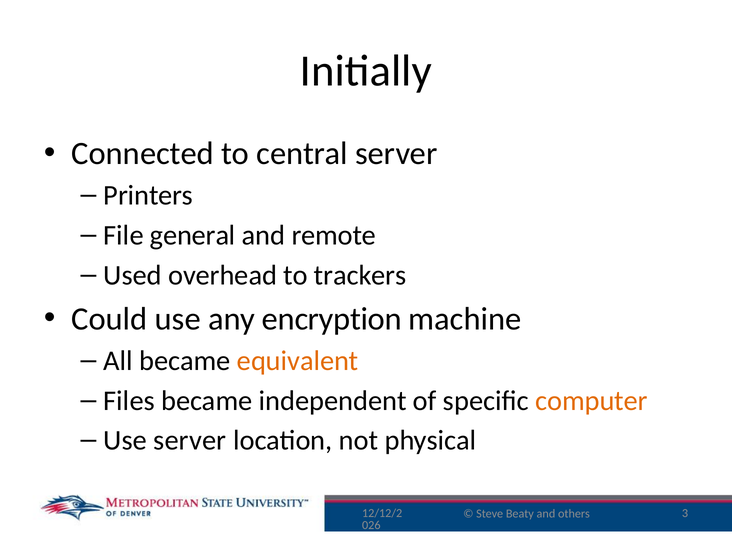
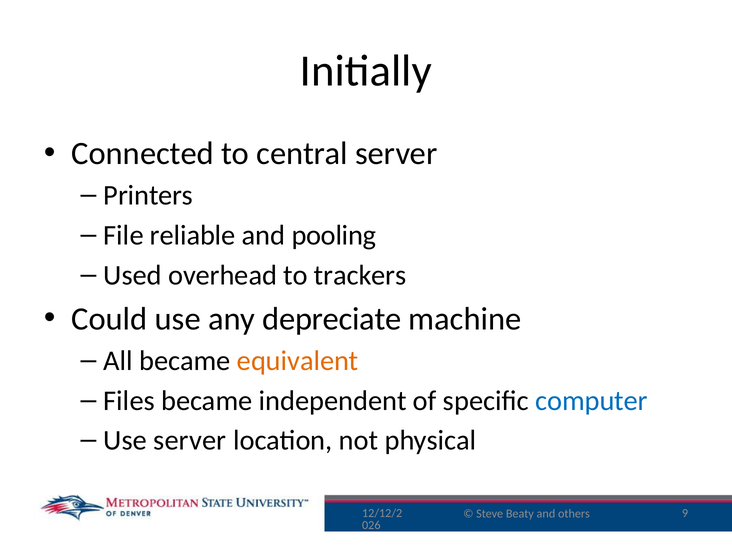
general: general -> reliable
remote: remote -> pooling
encryption: encryption -> depreciate
computer colour: orange -> blue
3: 3 -> 9
